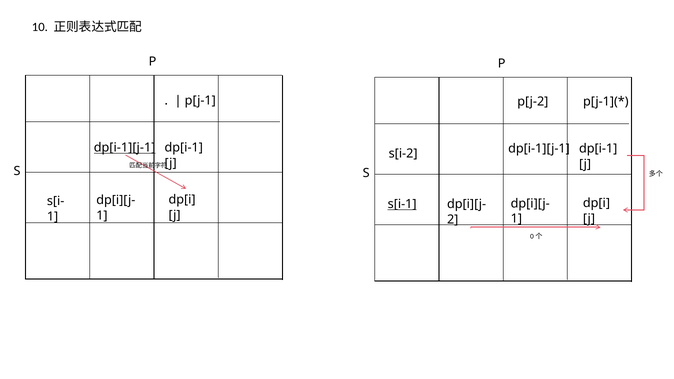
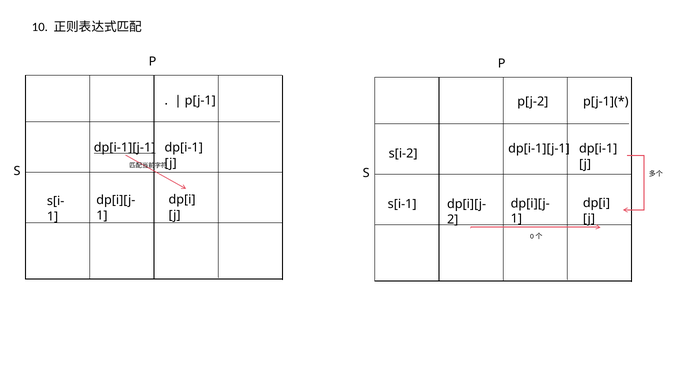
s[i-1 underline: present -> none
